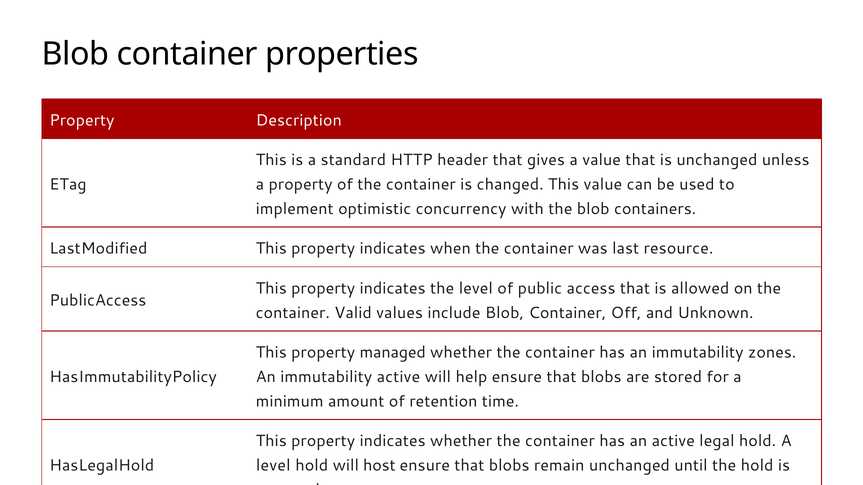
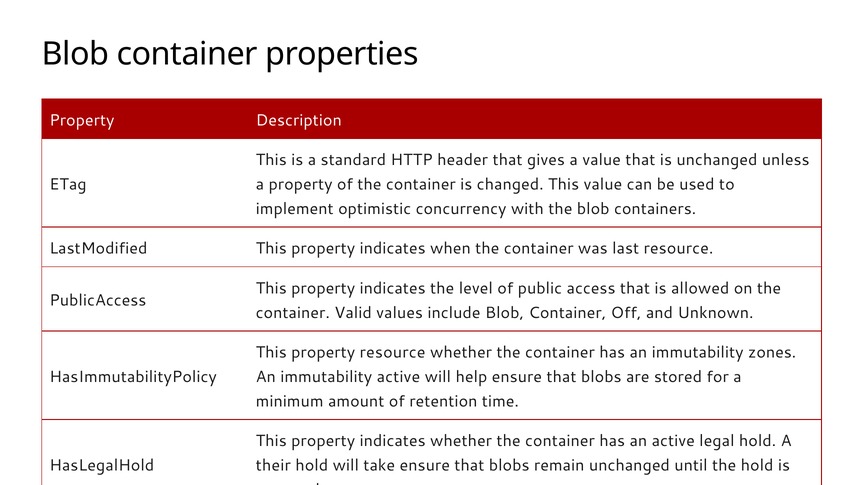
property managed: managed -> resource
level at (273, 466): level -> their
host: host -> take
